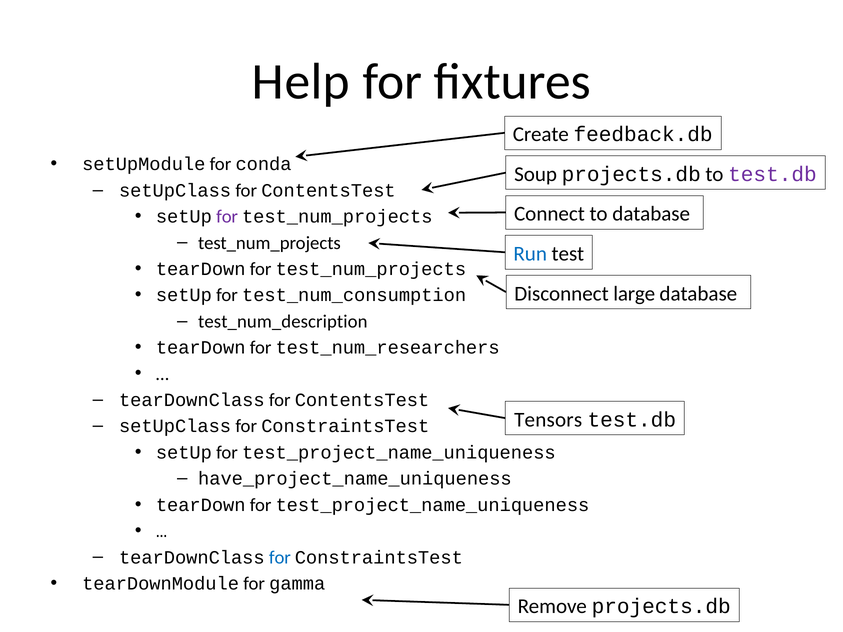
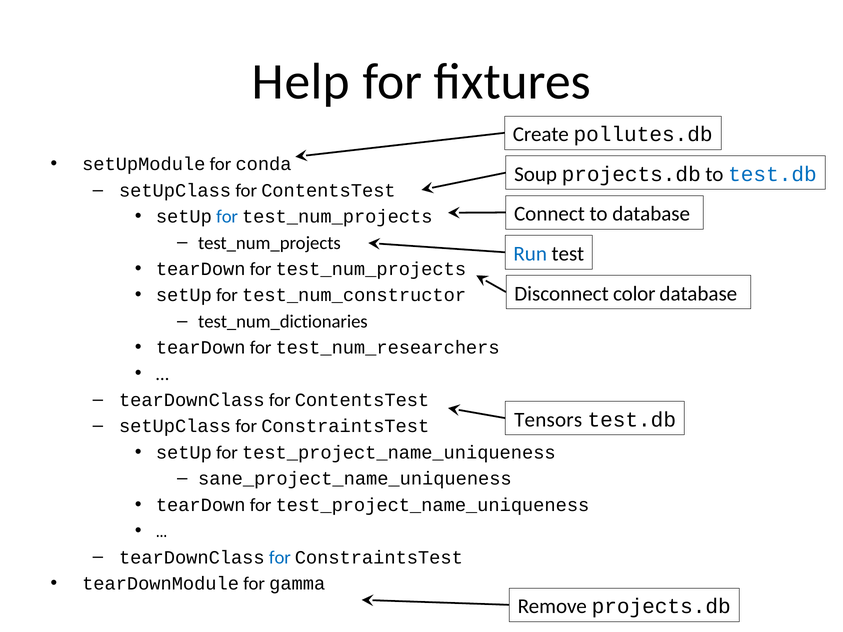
feedback.db: feedback.db -> pollutes.db
test.db at (772, 174) colour: purple -> blue
for at (227, 217) colour: purple -> blue
large: large -> color
test_num_consumption: test_num_consumption -> test_num_constructor
test_num_description: test_num_description -> test_num_dictionaries
have_project_name_uniqueness: have_project_name_uniqueness -> sane_project_name_uniqueness
